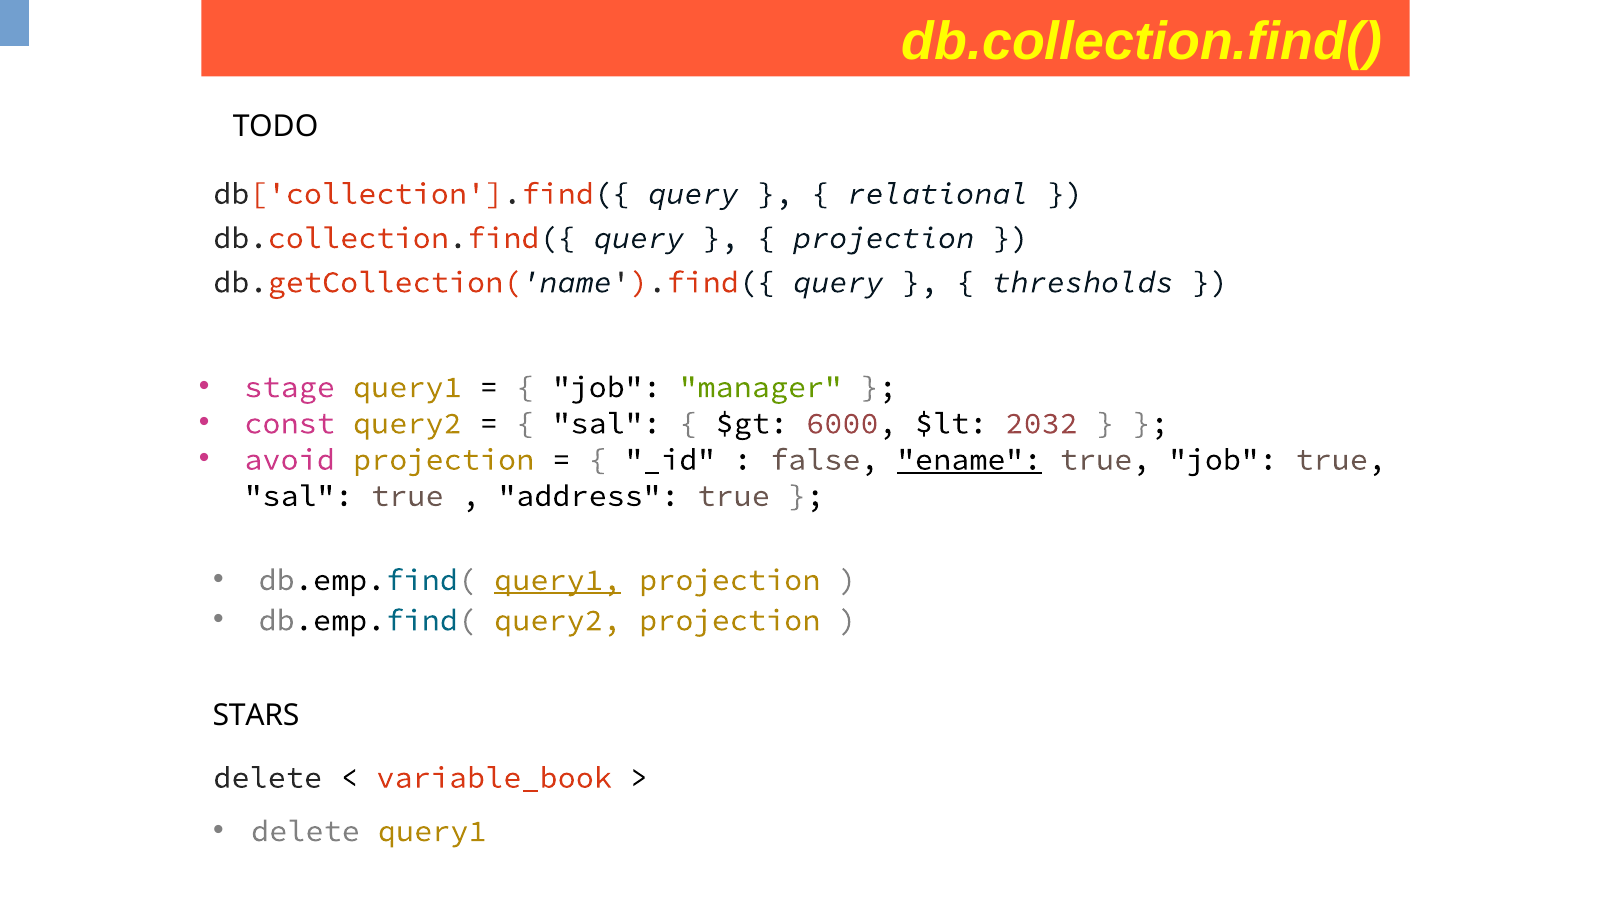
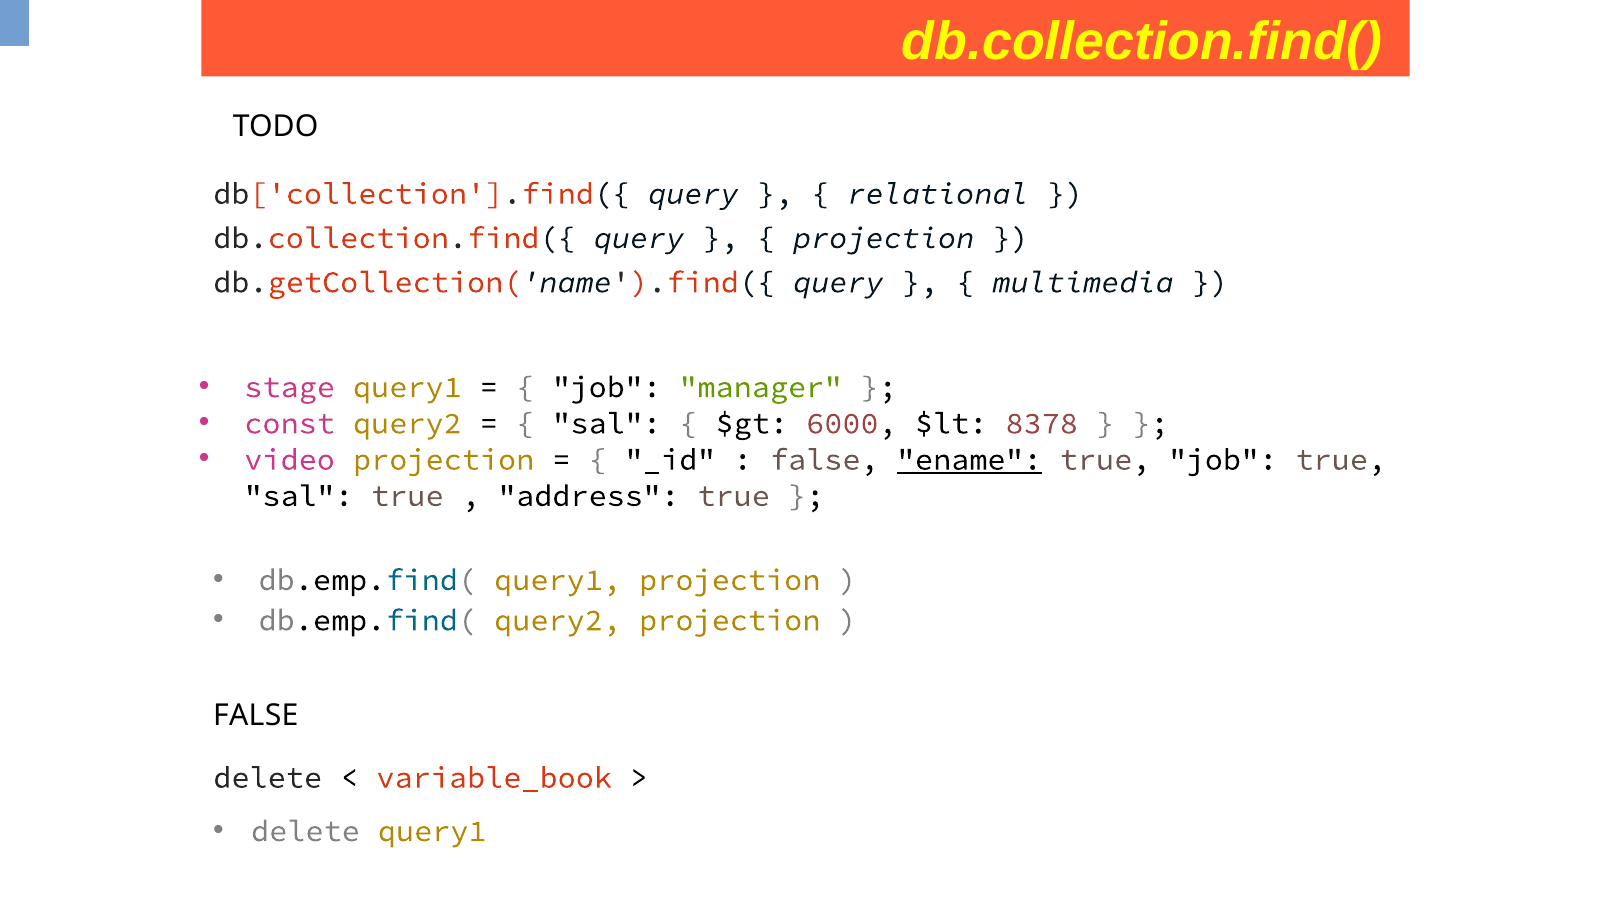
thresholds: thresholds -> multimedia
2032: 2032 -> 8378
avoid: avoid -> video
query1 at (558, 580) underline: present -> none
STARS at (256, 716): STARS -> FALSE
